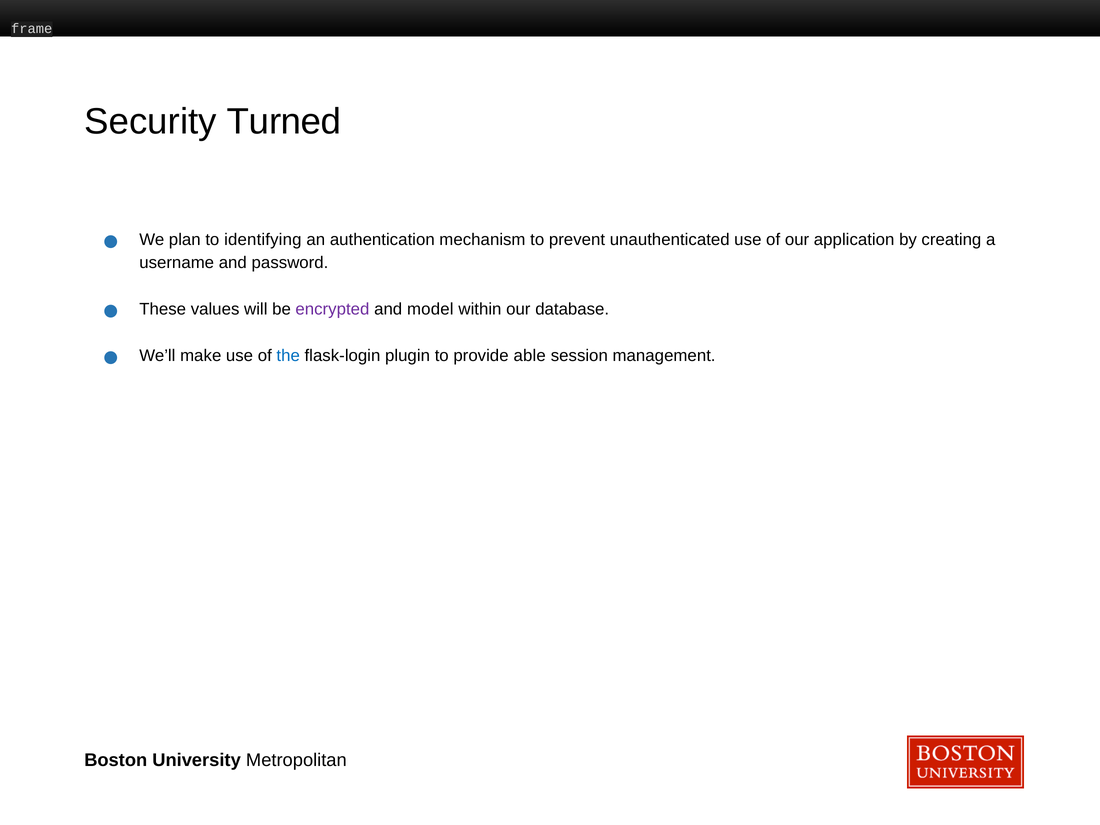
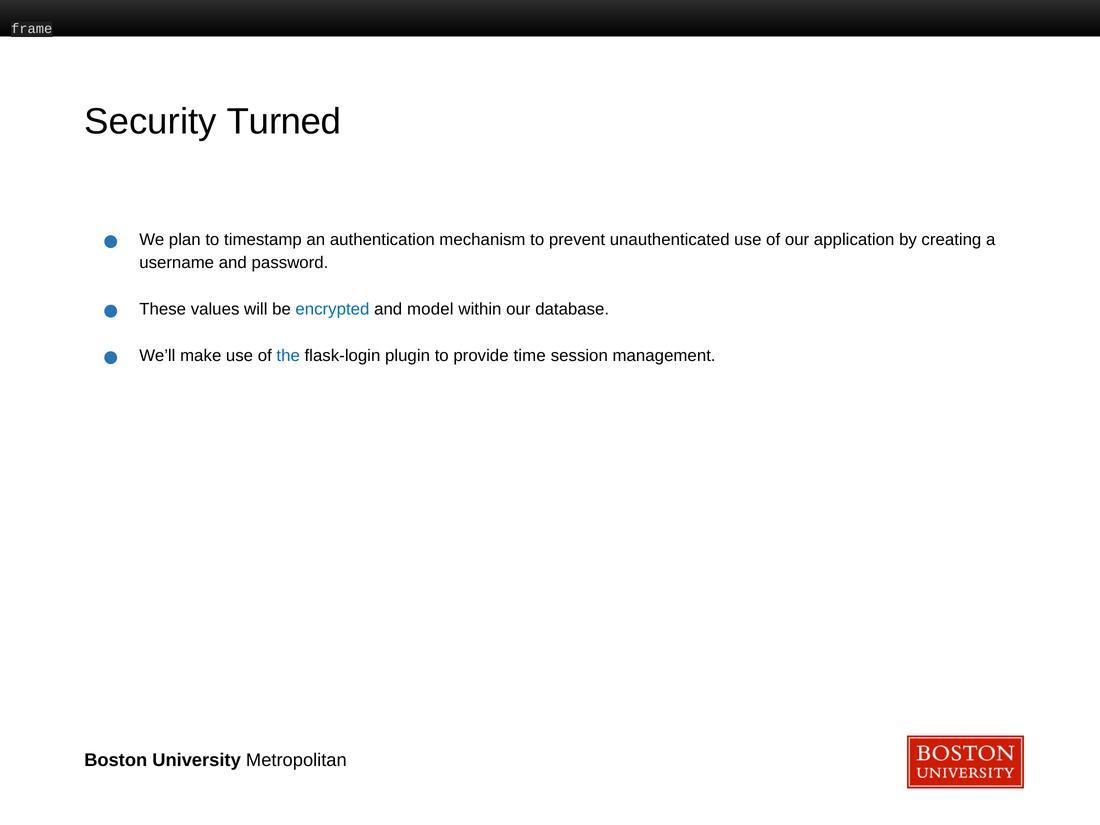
identifying: identifying -> timestamp
encrypted colour: purple -> blue
able: able -> time
